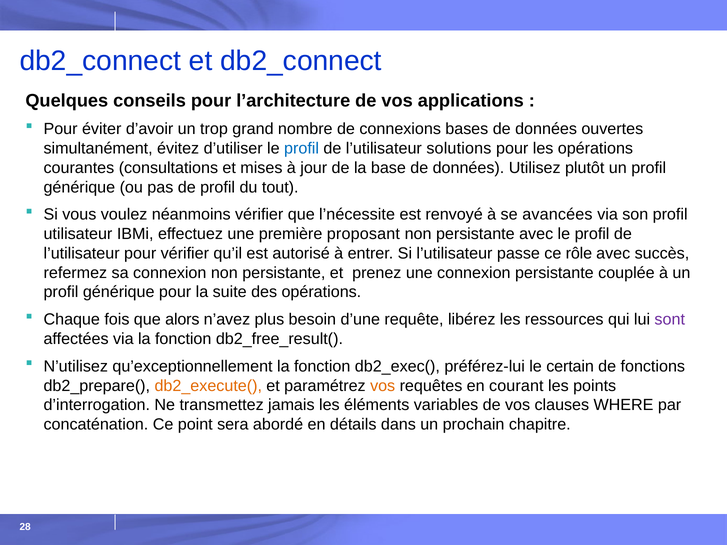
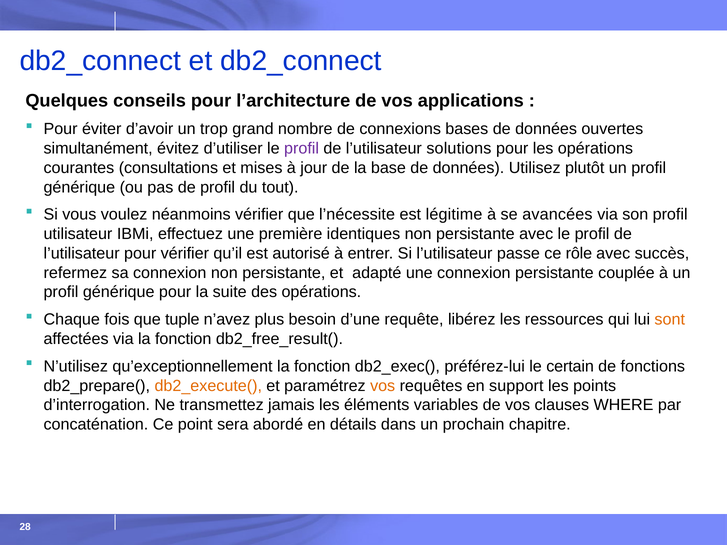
profil at (302, 149) colour: blue -> purple
renvoyé: renvoyé -> légitime
proposant: proposant -> identiques
prenez: prenez -> adapté
alors: alors -> tuple
sont colour: purple -> orange
courant: courant -> support
